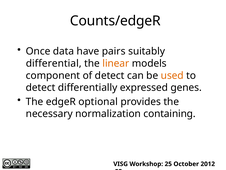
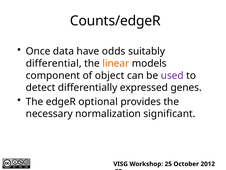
pairs: pairs -> odds
of detect: detect -> object
used colour: orange -> purple
containing: containing -> significant
